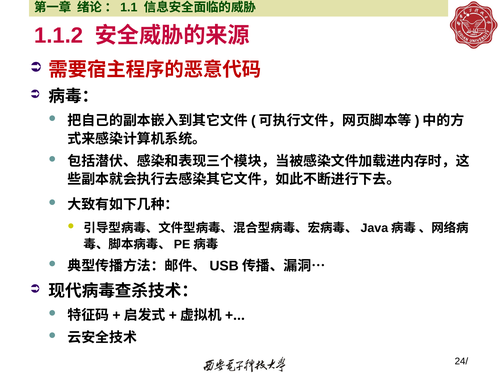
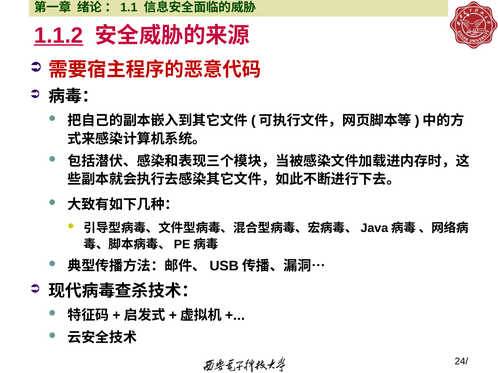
1.1.2 underline: none -> present
